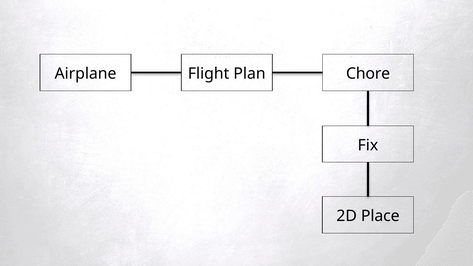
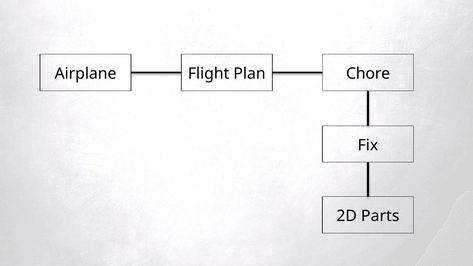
Place: Place -> Parts
